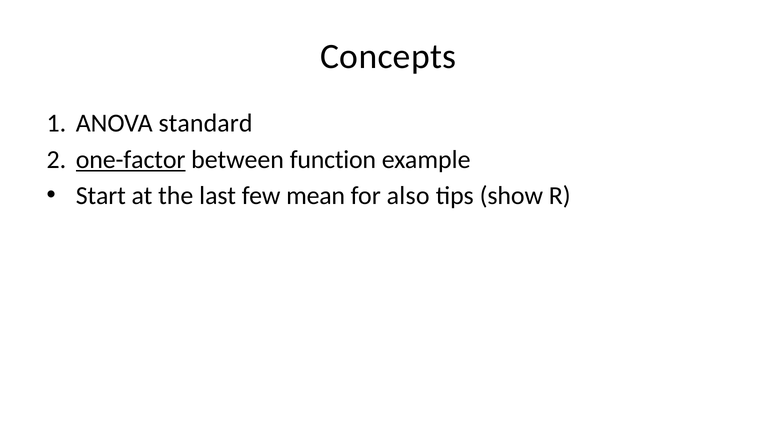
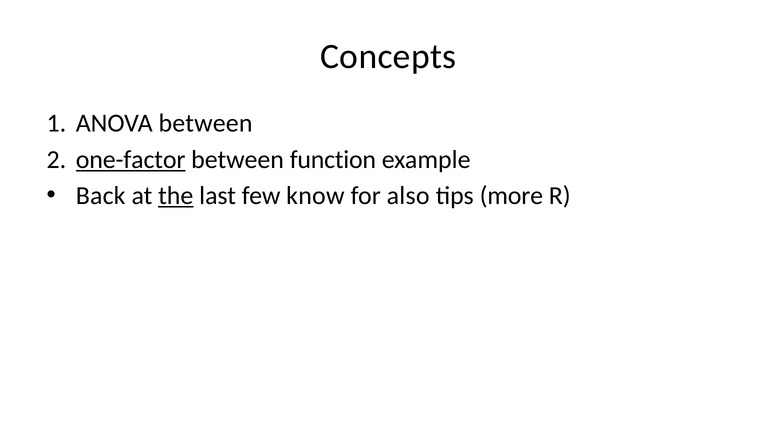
ANOVA standard: standard -> between
Start: Start -> Back
the underline: none -> present
mean: mean -> know
show: show -> more
